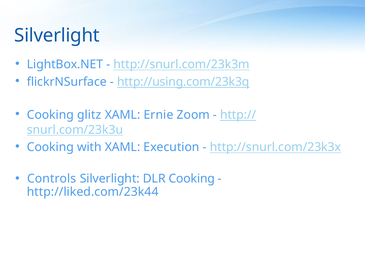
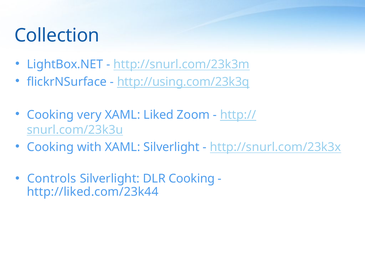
Silverlight at (57, 35): Silverlight -> Collection
glitz: glitz -> very
Ernie: Ernie -> Liked
XAML Execution: Execution -> Silverlight
